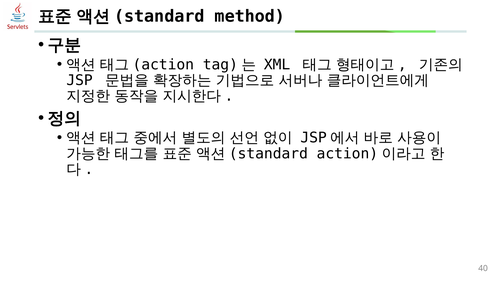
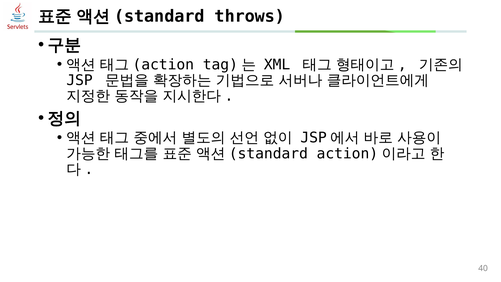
method: method -> throws
